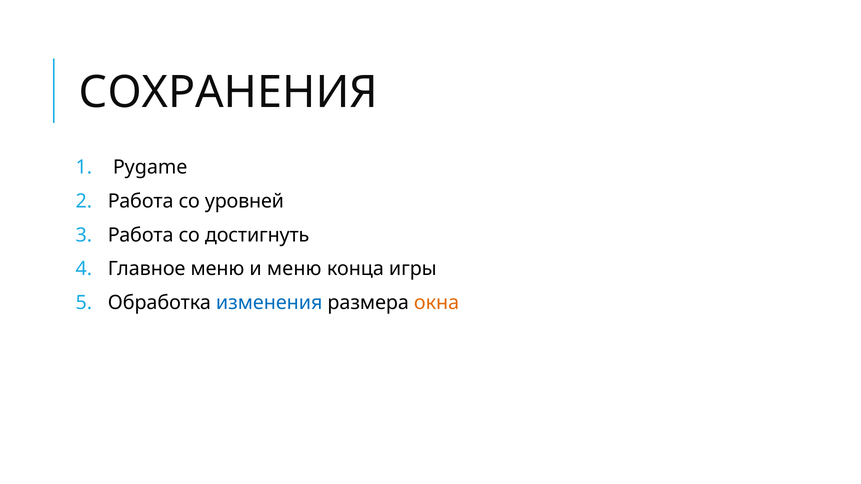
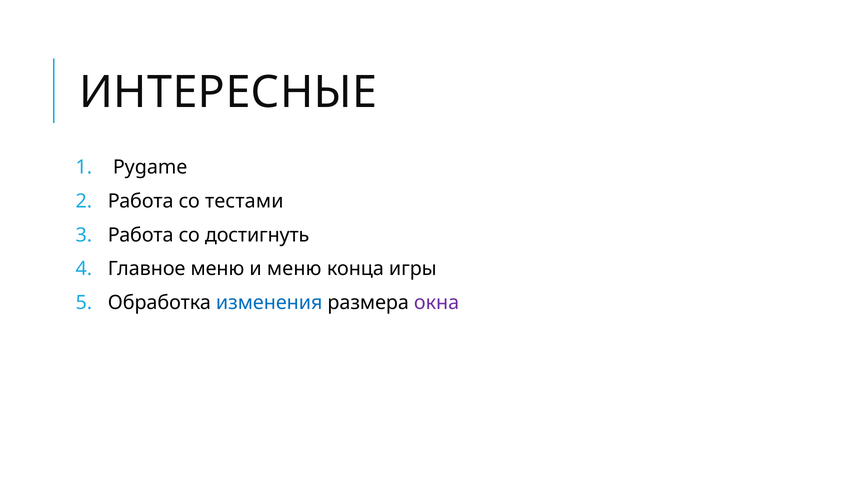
СОХРАНЕНИЯ: СОХРАНЕНИЯ -> ИНТЕРЕСНЫЕ
уровней: уровней -> тестами
окна colour: orange -> purple
